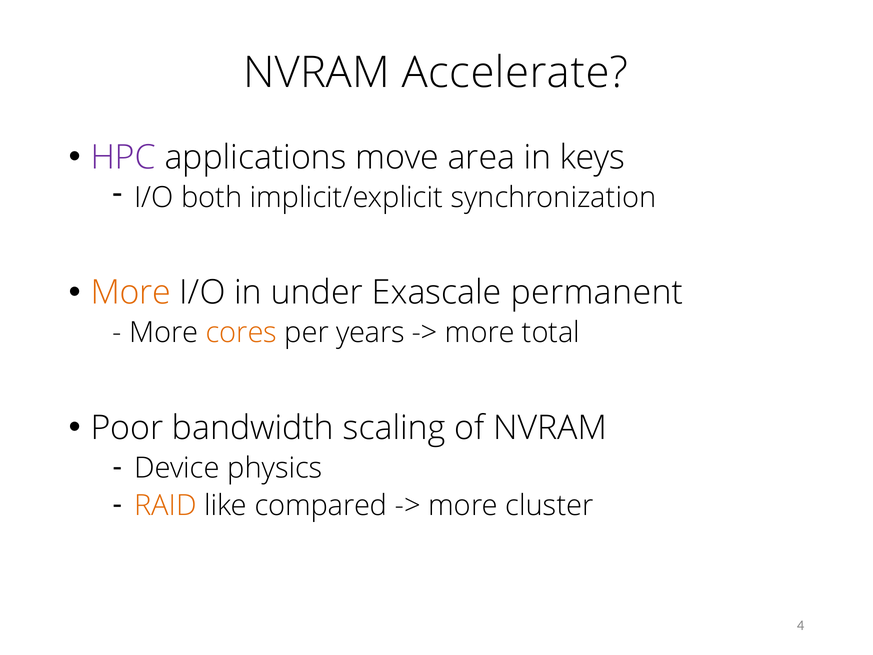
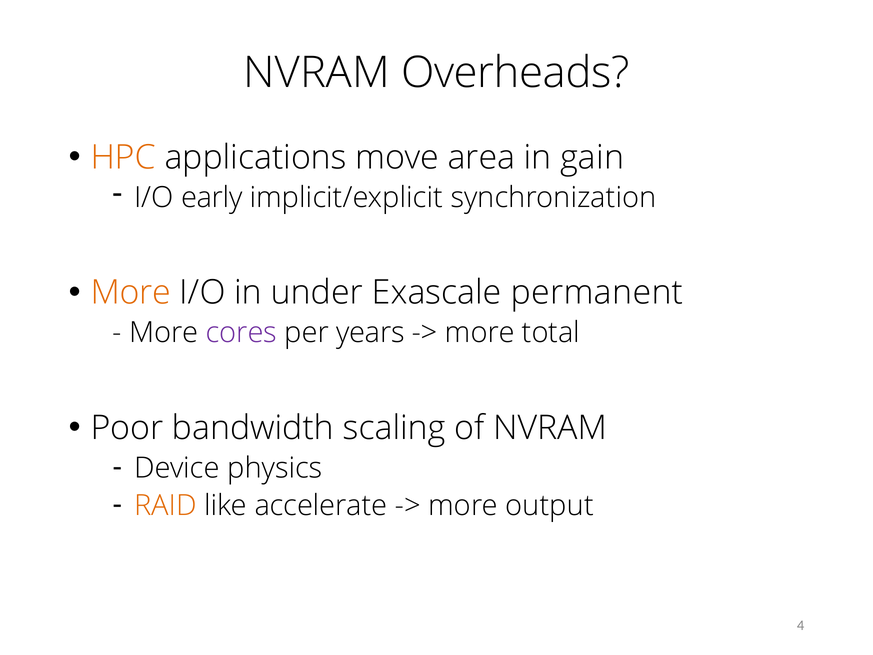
Accelerate: Accelerate -> Overheads
HPC colour: purple -> orange
keys: keys -> gain
both: both -> early
cores colour: orange -> purple
compared: compared -> accelerate
cluster: cluster -> output
